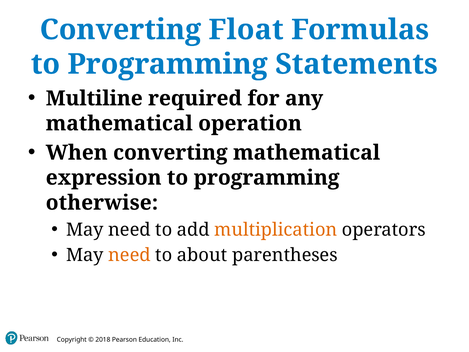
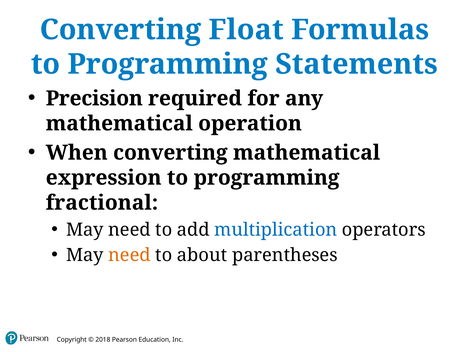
Multiline: Multiline -> Precision
otherwise: otherwise -> fractional
multiplication colour: orange -> blue
